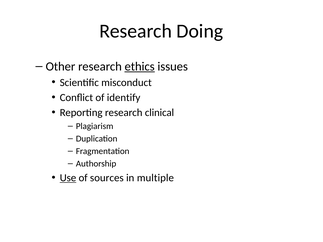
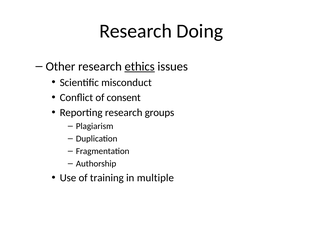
identify: identify -> consent
clinical: clinical -> groups
Use underline: present -> none
sources: sources -> training
